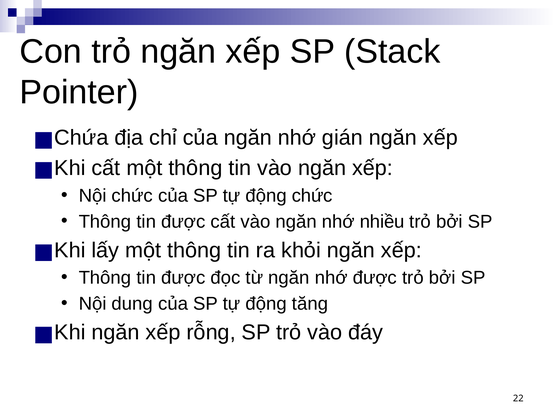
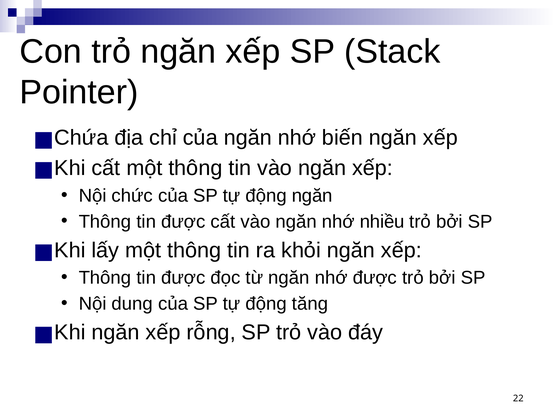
gián: gián -> biến
động chức: chức -> ngăn
